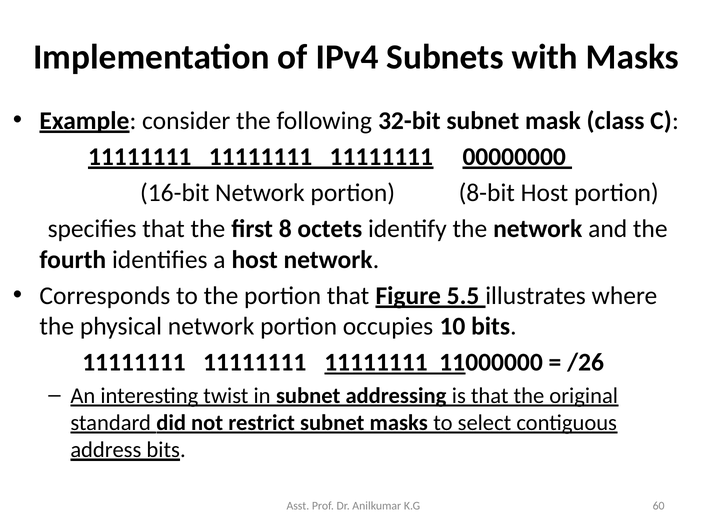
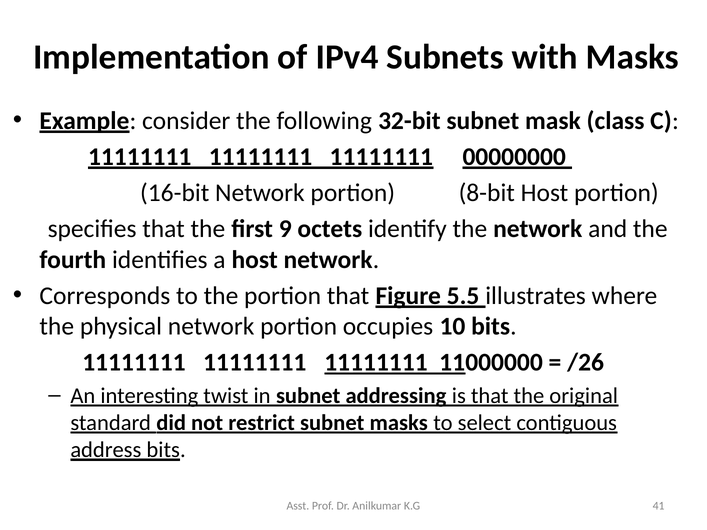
8: 8 -> 9
60: 60 -> 41
